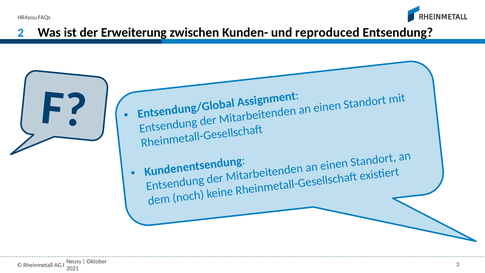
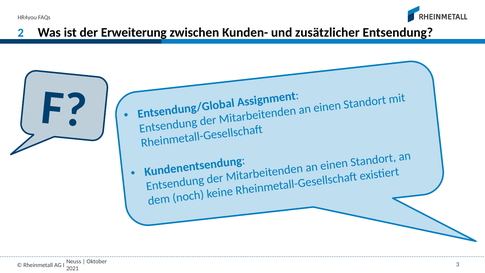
reproduced: reproduced -> zusätzlicher
